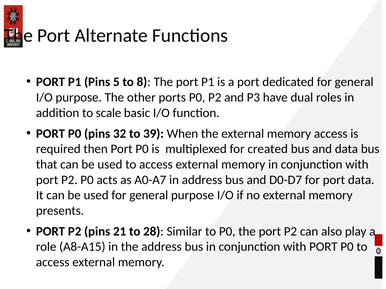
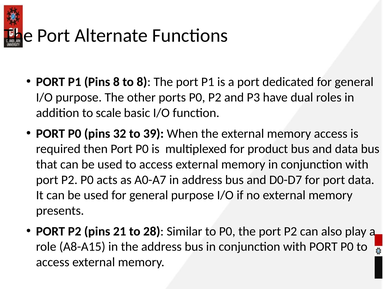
Pins 5: 5 -> 8
created: created -> product
